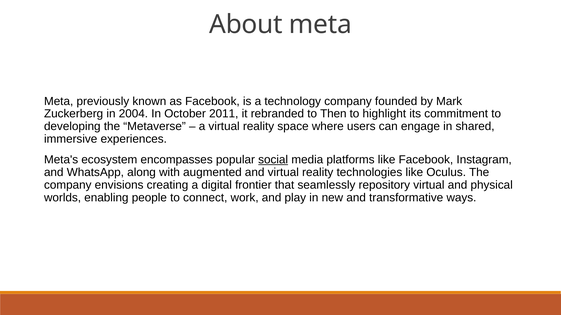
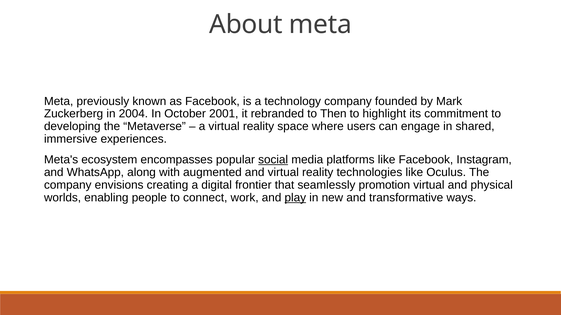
2011: 2011 -> 2001
repository: repository -> promotion
play underline: none -> present
